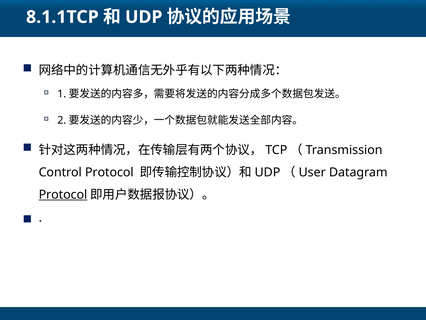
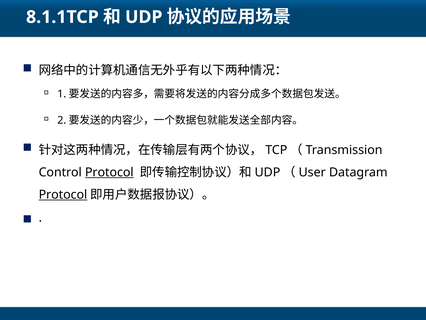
Protocol at (109, 172) underline: none -> present
